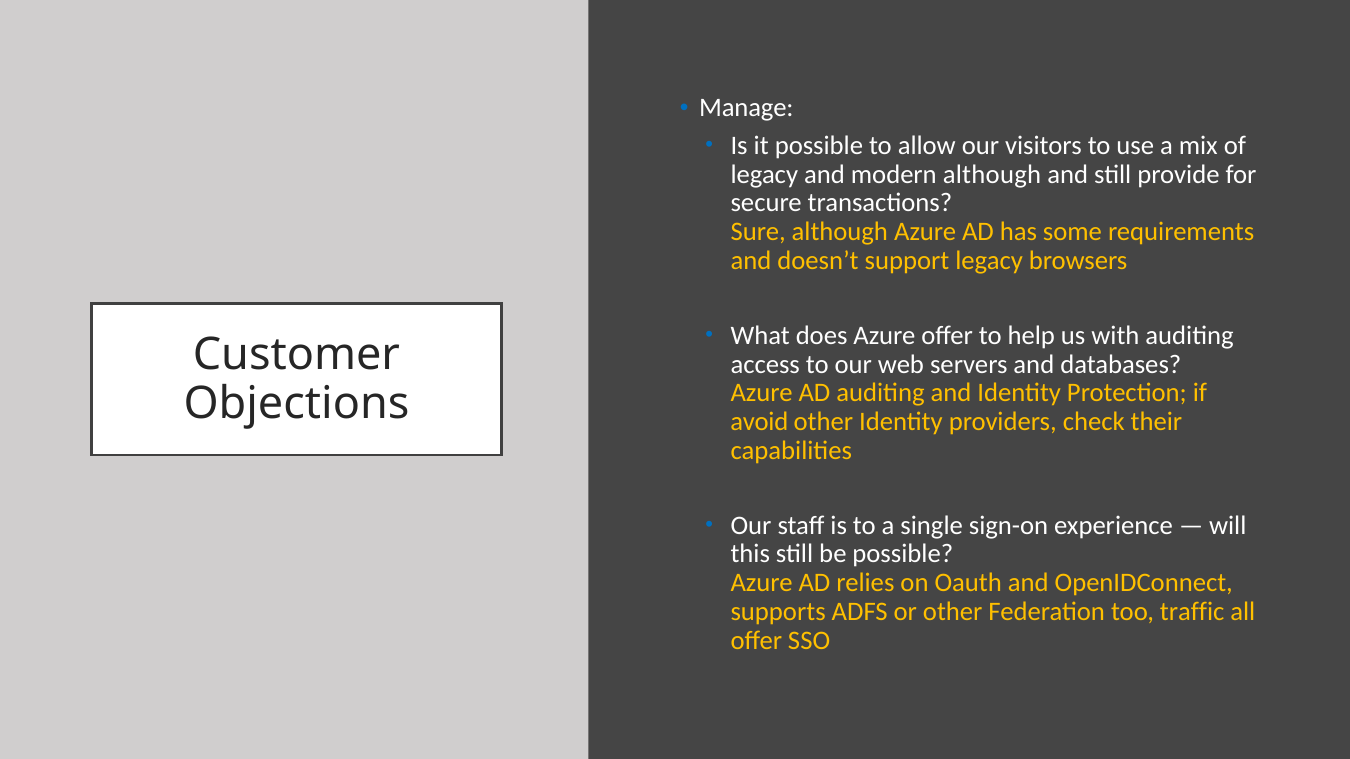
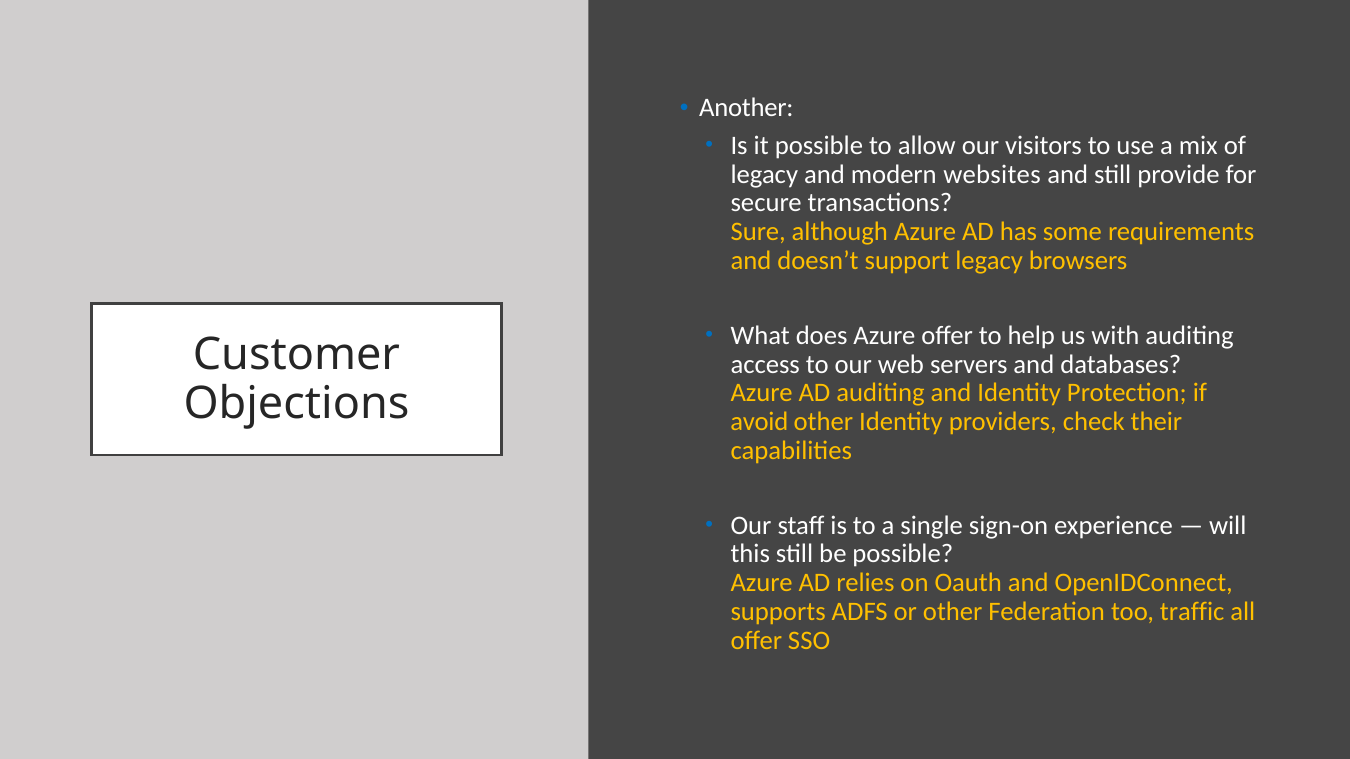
Manage: Manage -> Another
modern although: although -> websites
